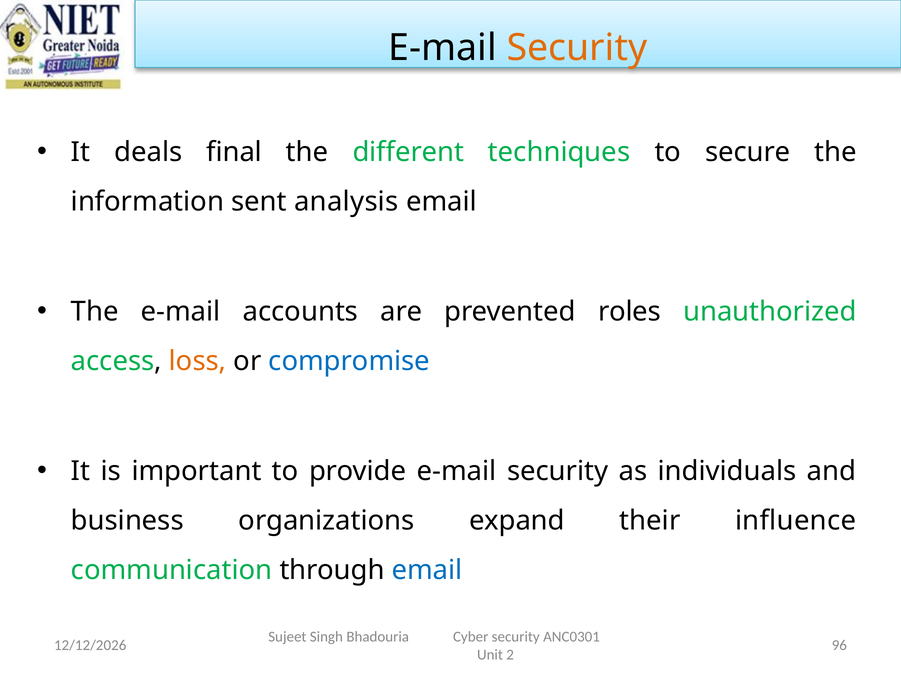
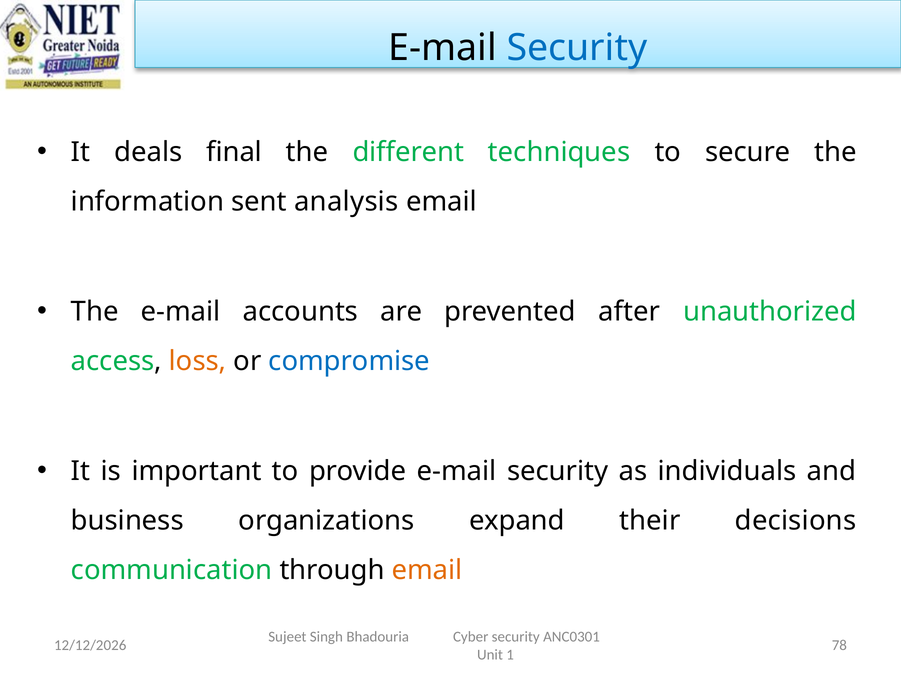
Security at (577, 48) colour: orange -> blue
roles: roles -> after
influence: influence -> decisions
email at (427, 570) colour: blue -> orange
96: 96 -> 78
2: 2 -> 1
